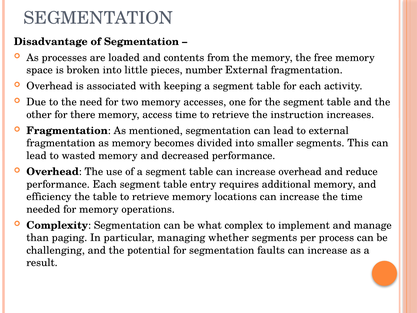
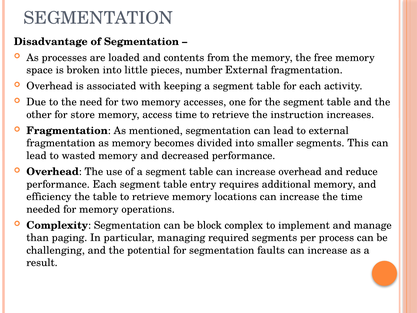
there: there -> store
what: what -> block
whether: whether -> required
